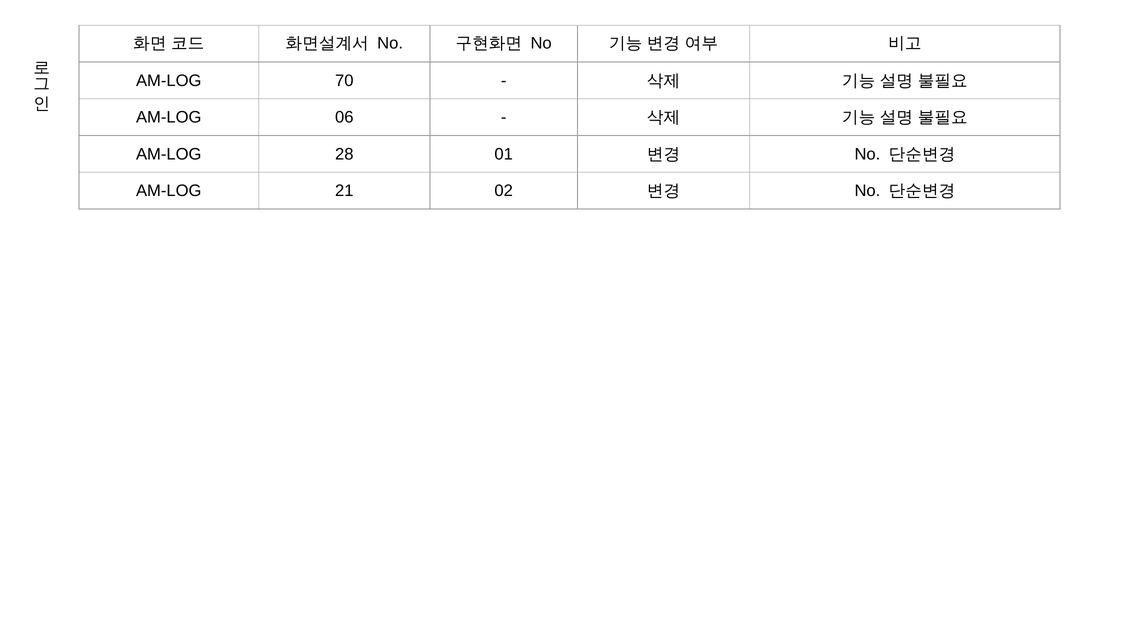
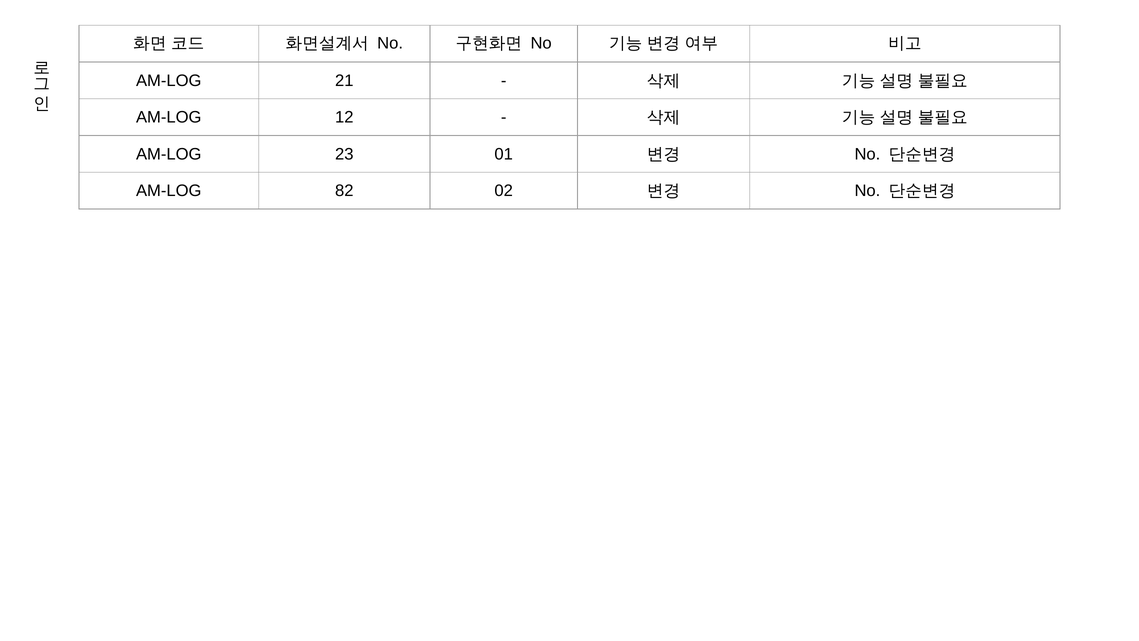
70: 70 -> 21
06: 06 -> 12
28: 28 -> 23
21: 21 -> 82
